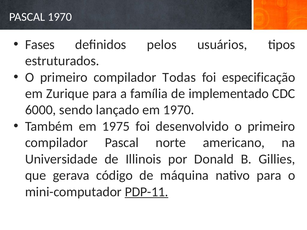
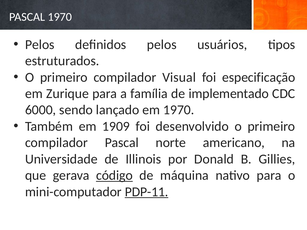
Fases at (40, 45): Fases -> Pelos
Todas: Todas -> Visual
1975: 1975 -> 1909
código underline: none -> present
